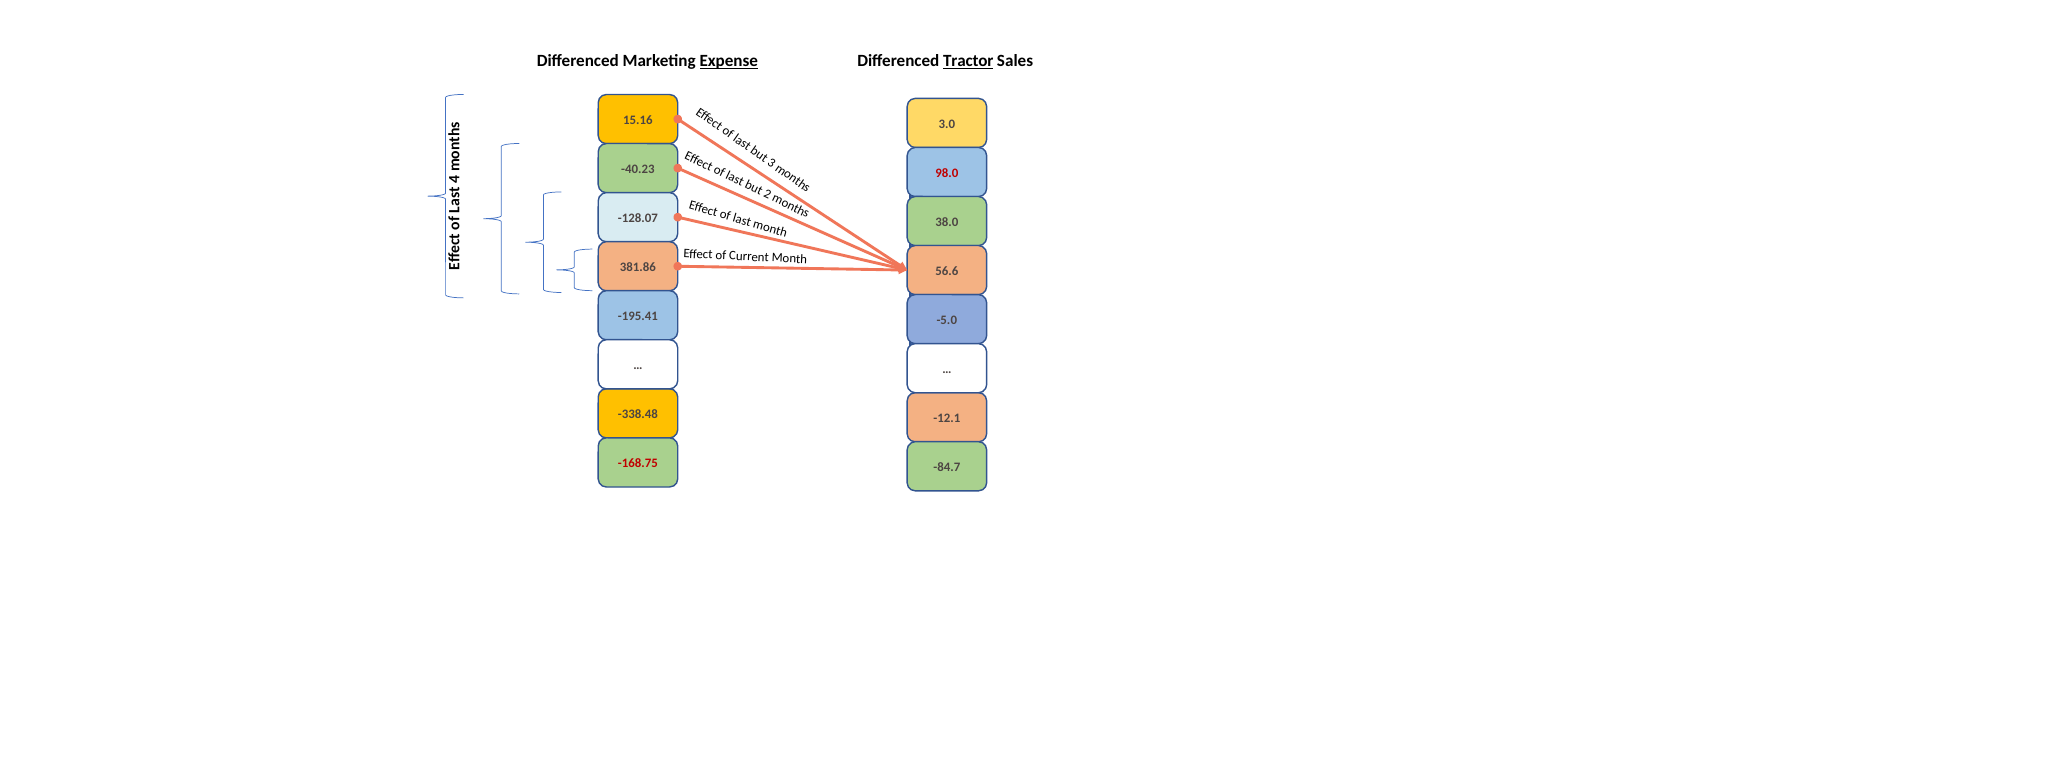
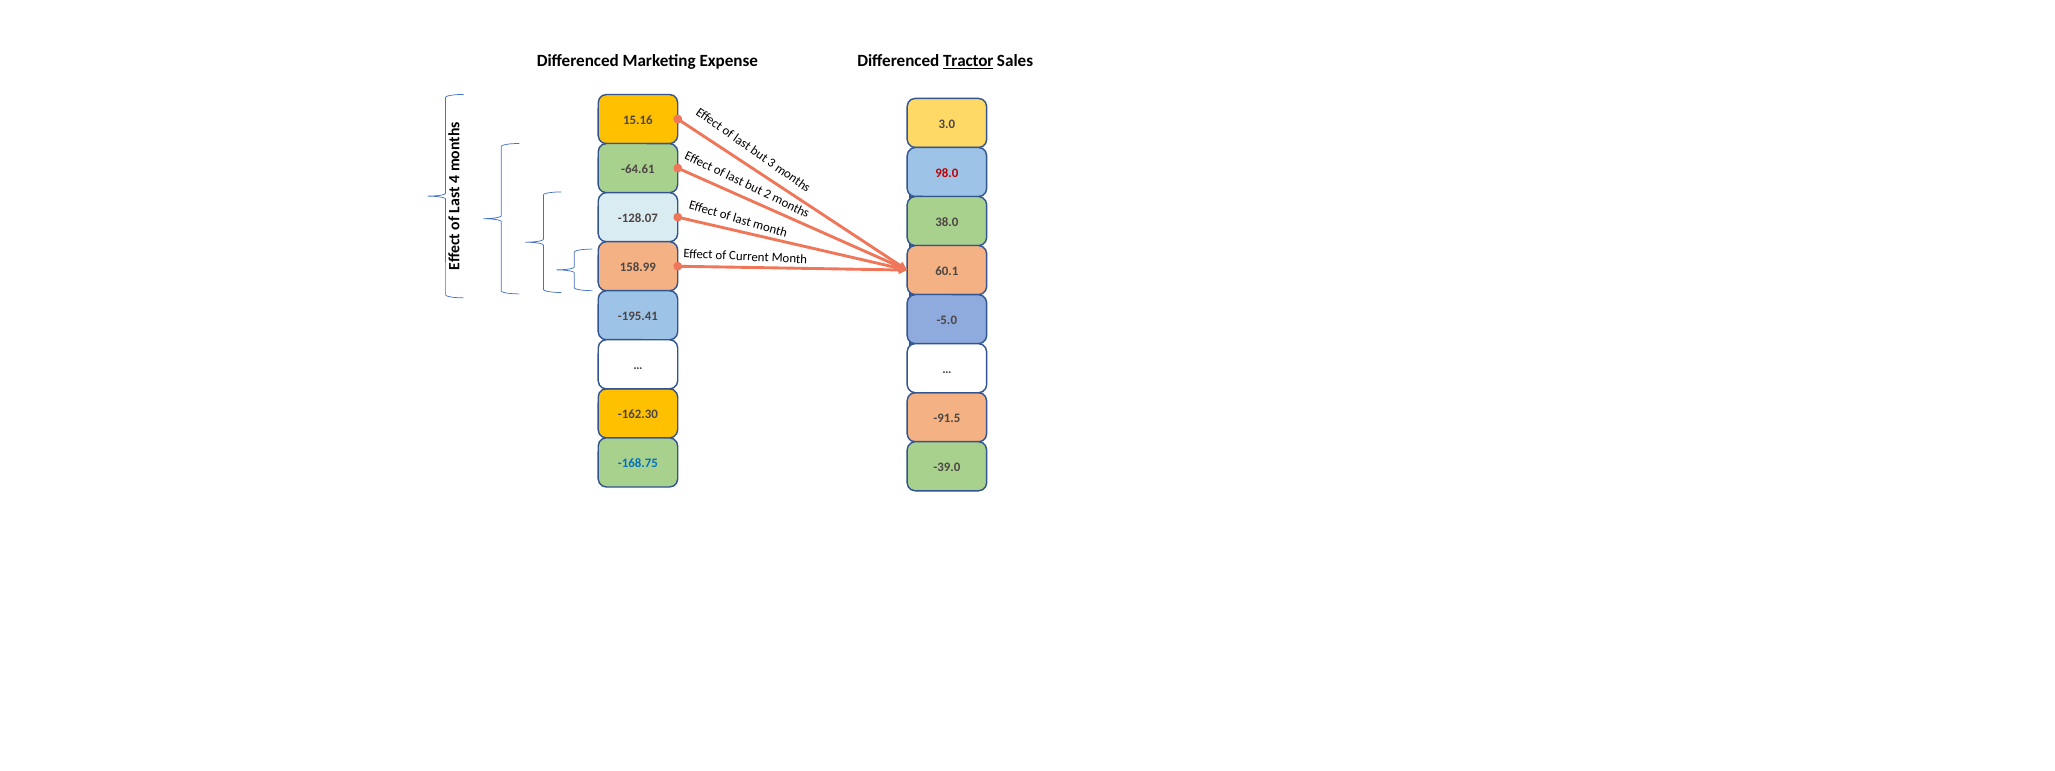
Expense underline: present -> none
-40.23: -40.23 -> -64.61
381.86: 381.86 -> 158.99
56.6: 56.6 -> 60.1
-338.48: -338.48 -> -162.30
-12.1: -12.1 -> -91.5
-168.75 colour: red -> blue
-84.7: -84.7 -> -39.0
